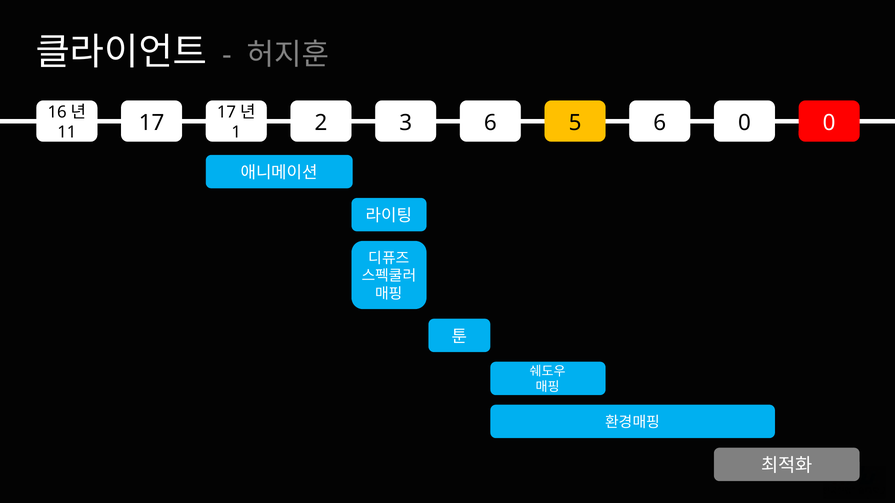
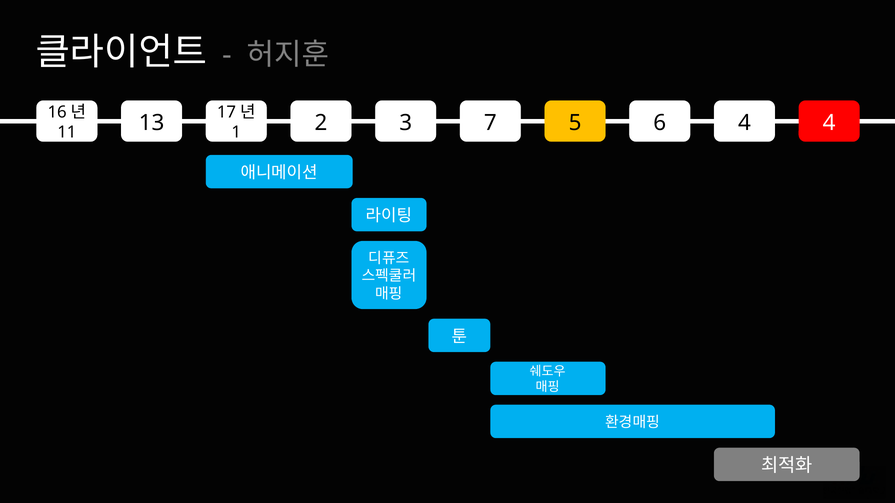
3 6: 6 -> 7
6 0: 0 -> 4
5 0: 0 -> 4
17: 17 -> 13
